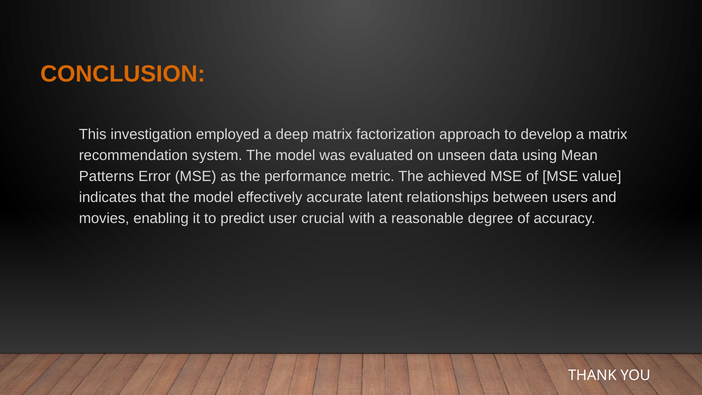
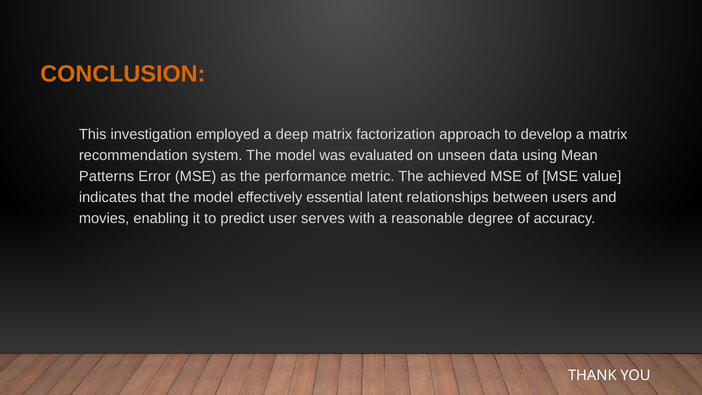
accurate: accurate -> essential
crucial: crucial -> serves
